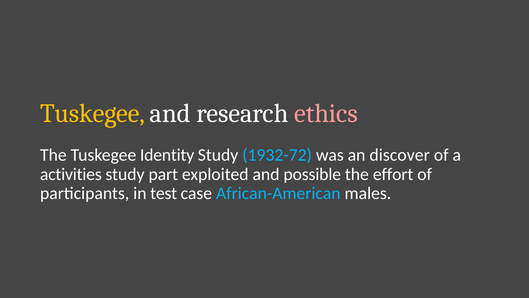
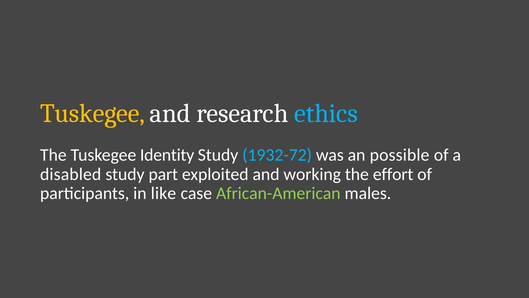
ethics colour: pink -> light blue
discover: discover -> possible
activities: activities -> disabled
possible: possible -> working
test: test -> like
African-American colour: light blue -> light green
